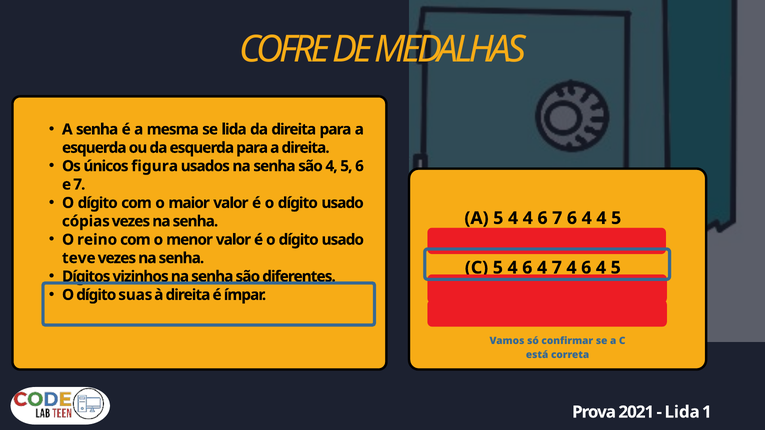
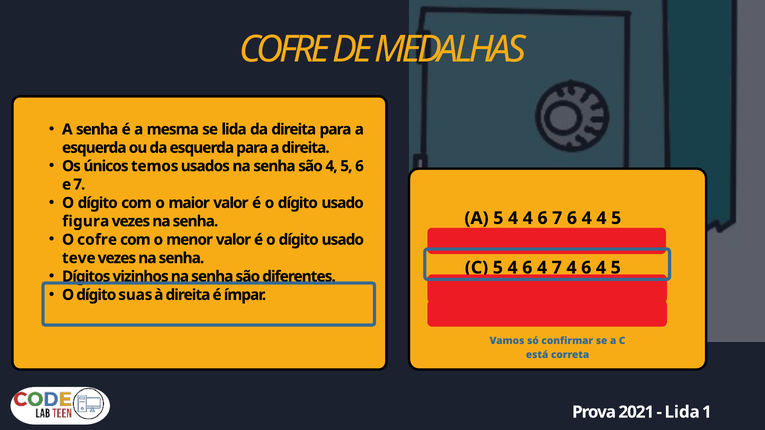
figura: figura -> temos
cópias: cópias -> figura
O reino: reino -> cofre
